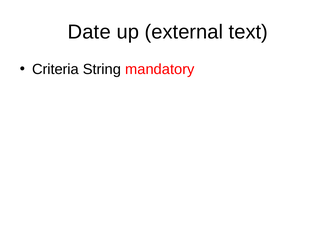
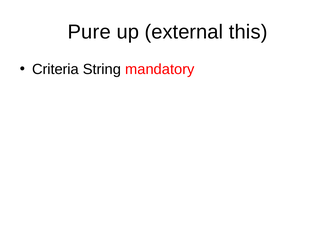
Date: Date -> Pure
text: text -> this
